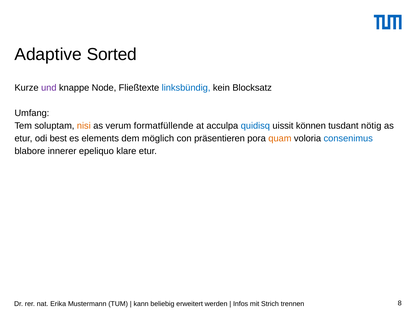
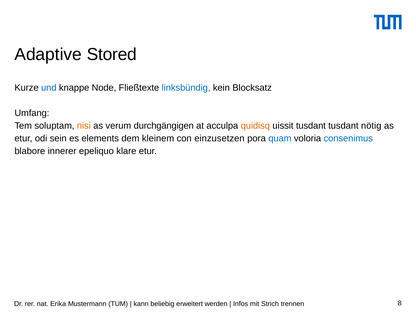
Sorted: Sorted -> Stored
und colour: purple -> blue
formatfüllende: formatfüllende -> durchgängigen
quidisq colour: blue -> orange
uissit können: können -> tusdant
best: best -> sein
möglich: möglich -> kleinem
präsentieren: präsentieren -> einzusetzen
quam colour: orange -> blue
